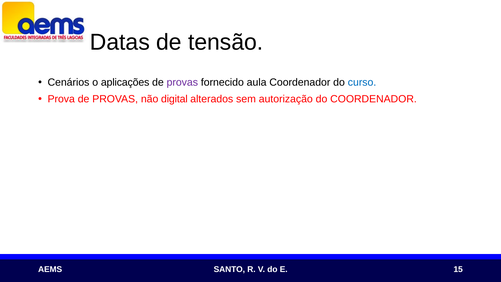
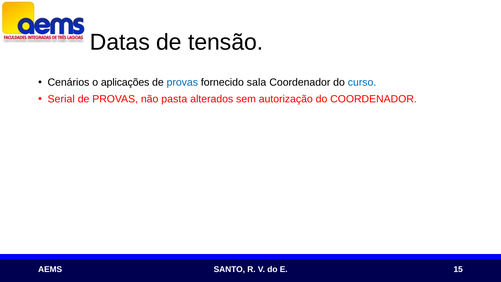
provas at (182, 82) colour: purple -> blue
aula: aula -> sala
Prova: Prova -> Serial
digital: digital -> pasta
